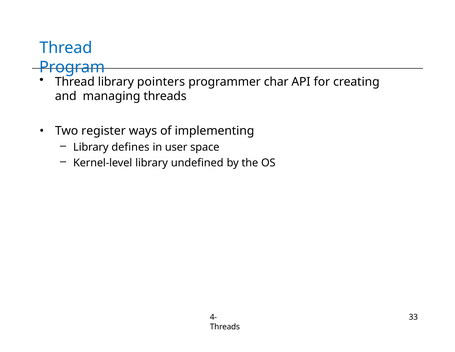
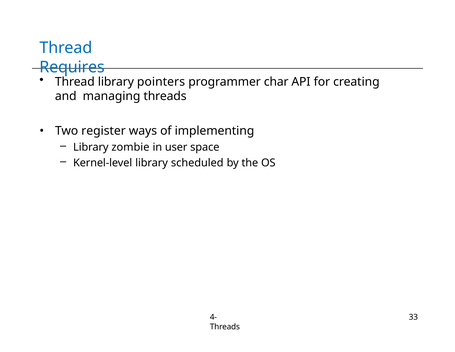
Program: Program -> Requires
defines: defines -> zombie
undefined: undefined -> scheduled
